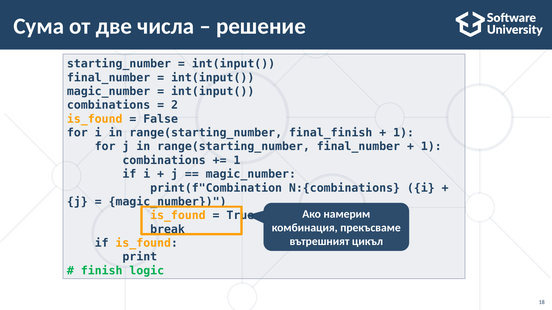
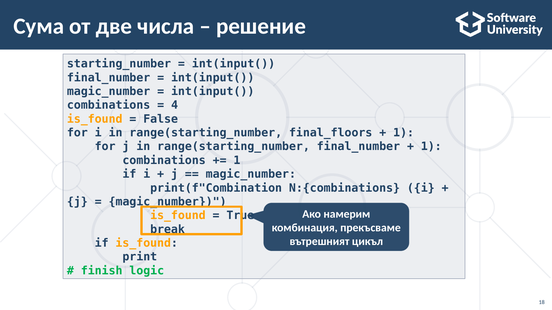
2: 2 -> 4
final_finish: final_finish -> final_floors
